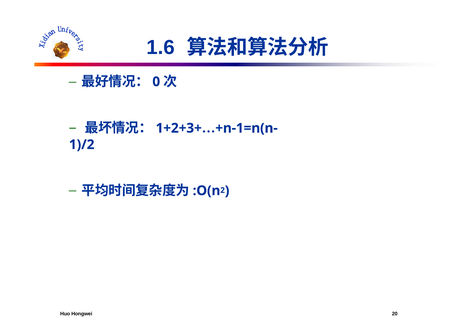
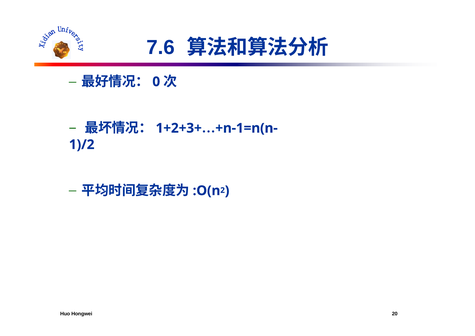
1.6: 1.6 -> 7.6
